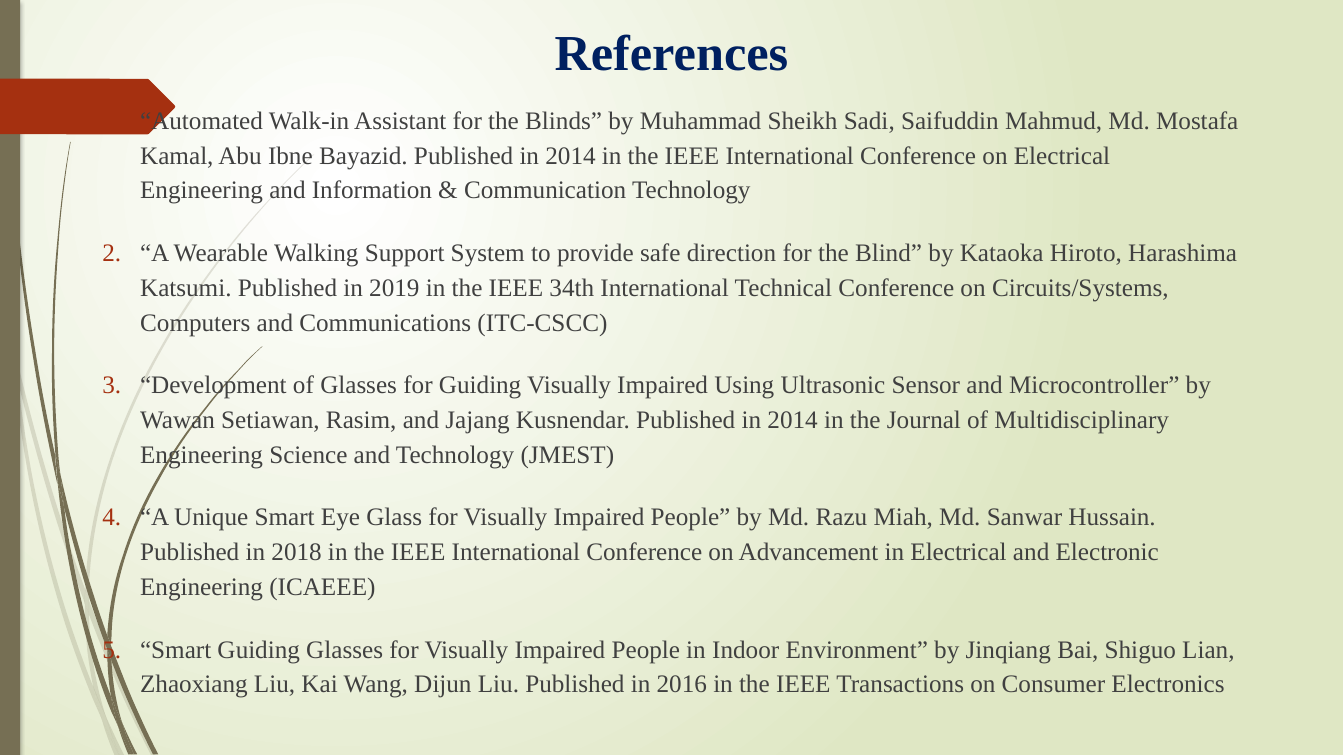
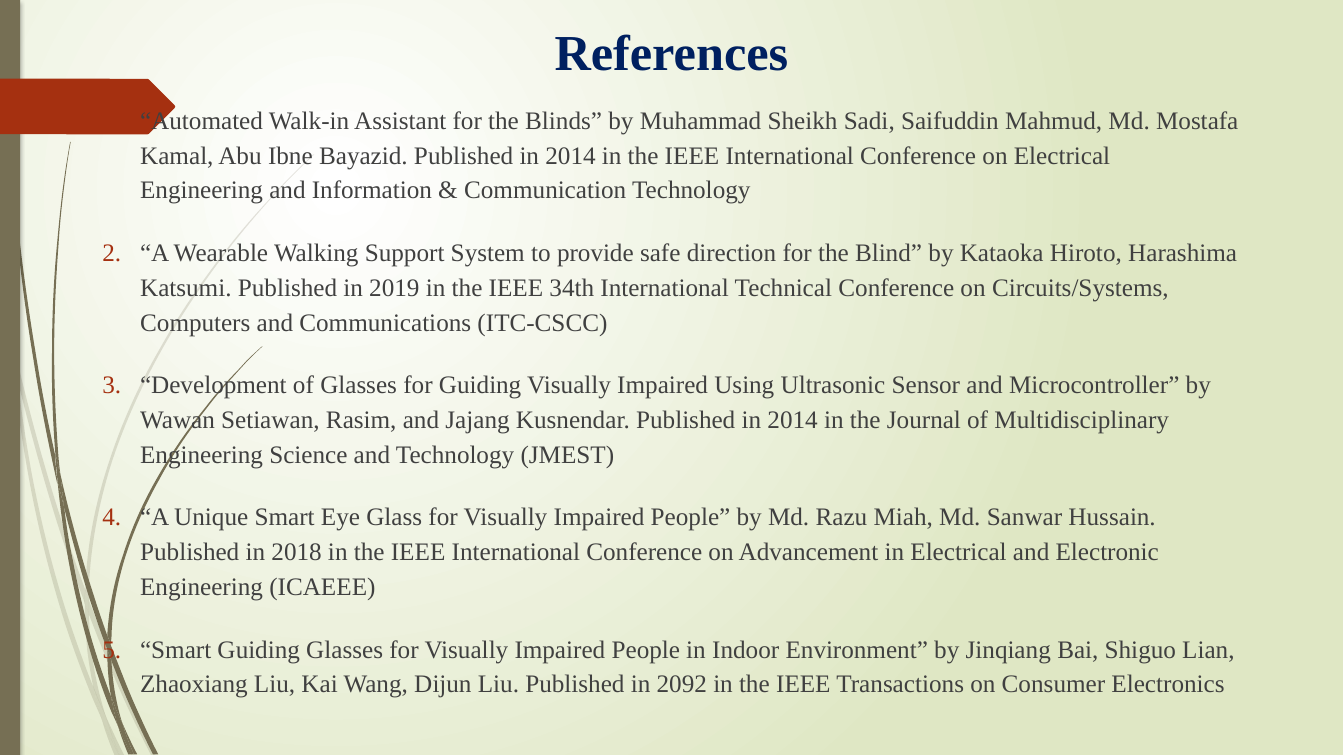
2016: 2016 -> 2092
